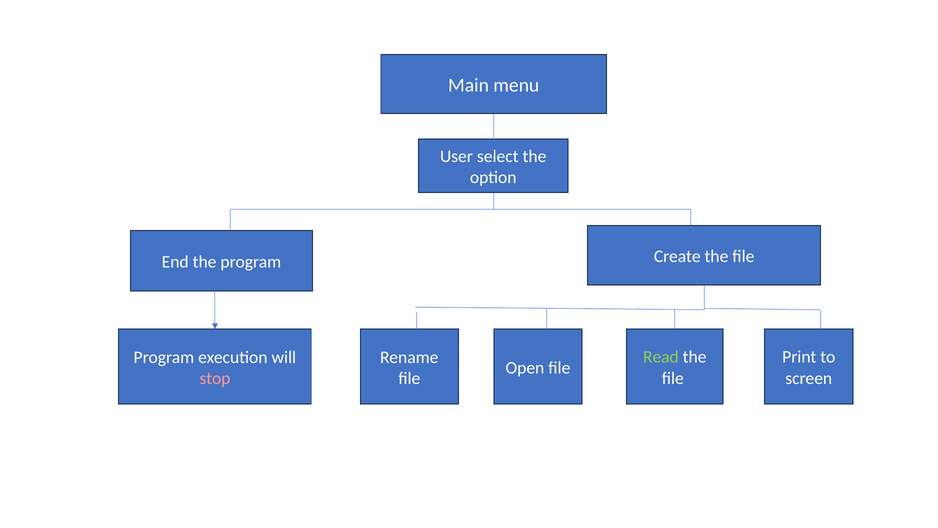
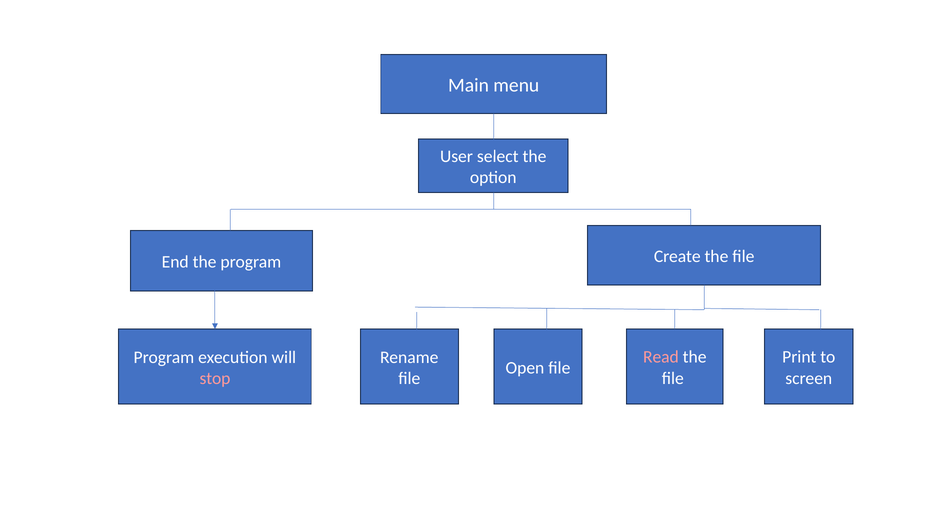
Read colour: light green -> pink
